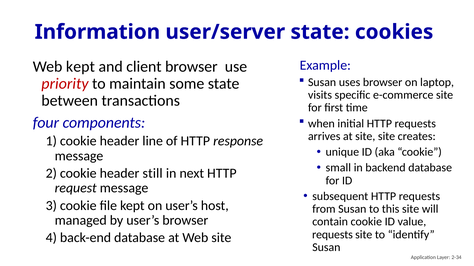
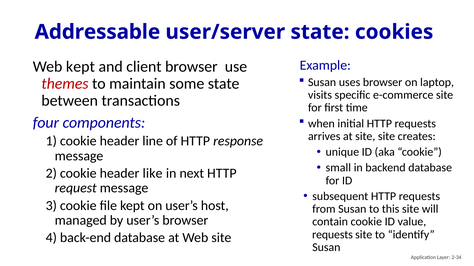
Information: Information -> Addressable
priority: priority -> themes
still: still -> like
